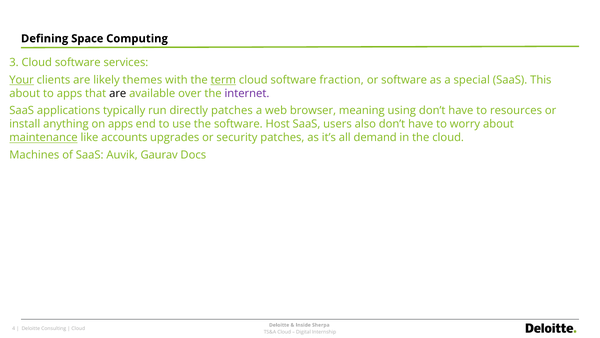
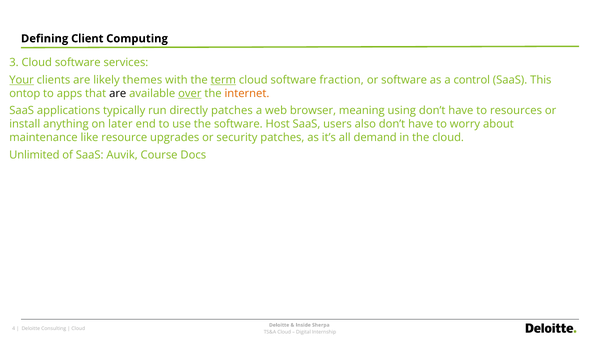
Space: Space -> Client
special: special -> control
about at (25, 93): about -> ontop
over underline: none -> present
internet colour: purple -> orange
on apps: apps -> later
maintenance underline: present -> none
accounts: accounts -> resource
Machines: Machines -> Unlimited
Gaurav: Gaurav -> Course
